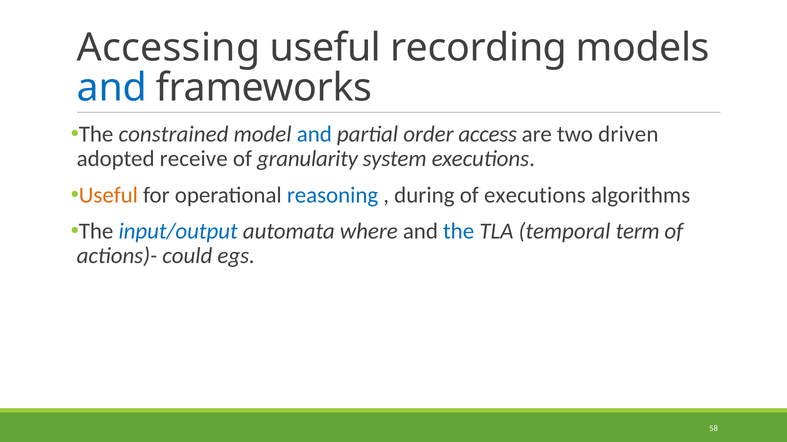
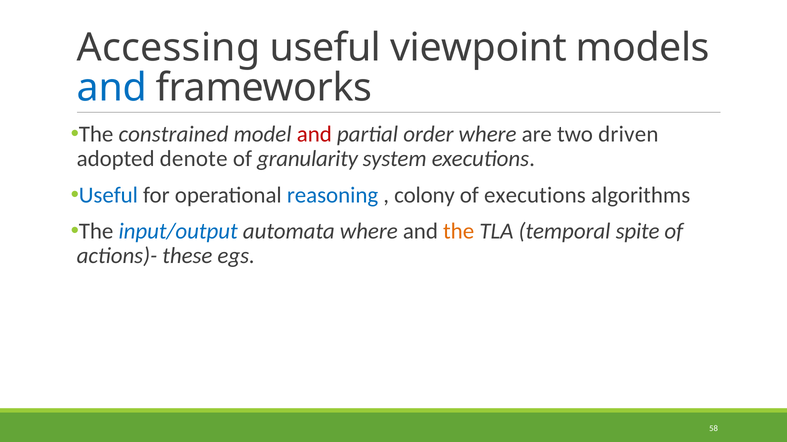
recording: recording -> viewpoint
and at (314, 134) colour: blue -> red
order access: access -> where
receive: receive -> denote
Useful at (108, 195) colour: orange -> blue
during: during -> colony
the at (459, 232) colour: blue -> orange
term: term -> spite
could: could -> these
